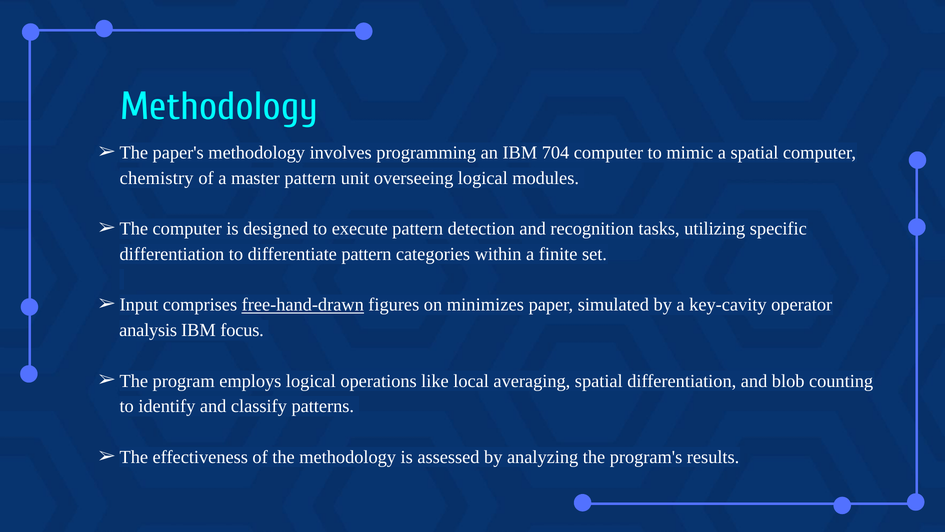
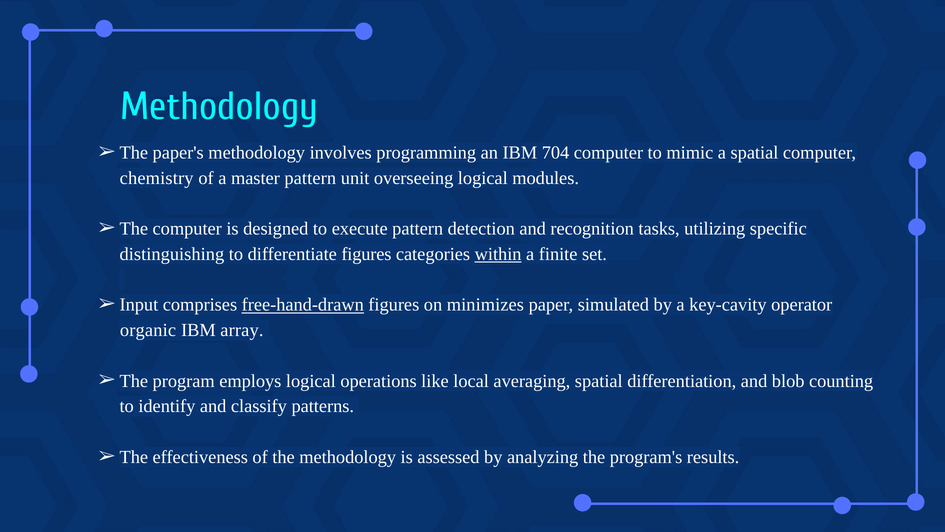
differentiation at (172, 254): differentiation -> distinguishing
differentiate pattern: pattern -> figures
within underline: none -> present
analysis: analysis -> organic
focus: focus -> array
